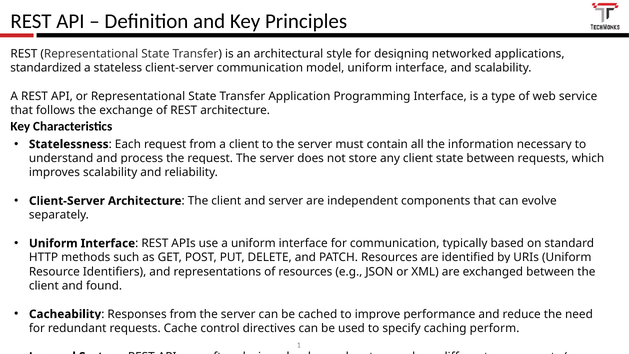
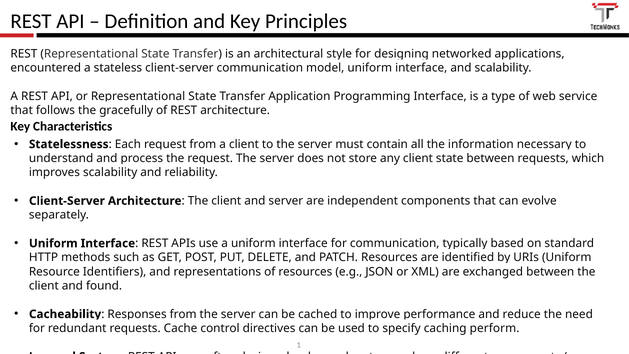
standardized: standardized -> encountered
exchange: exchange -> gracefully
